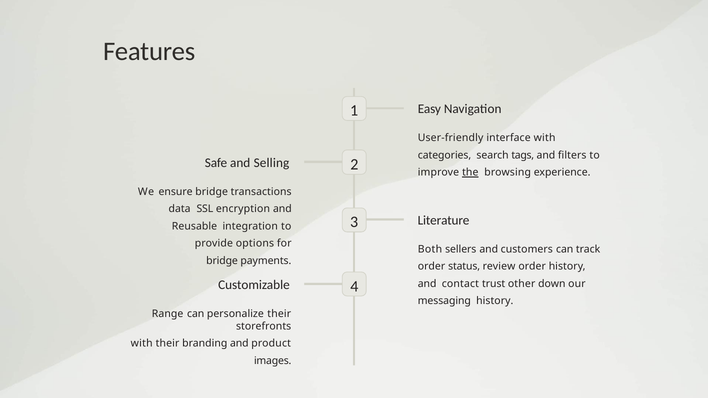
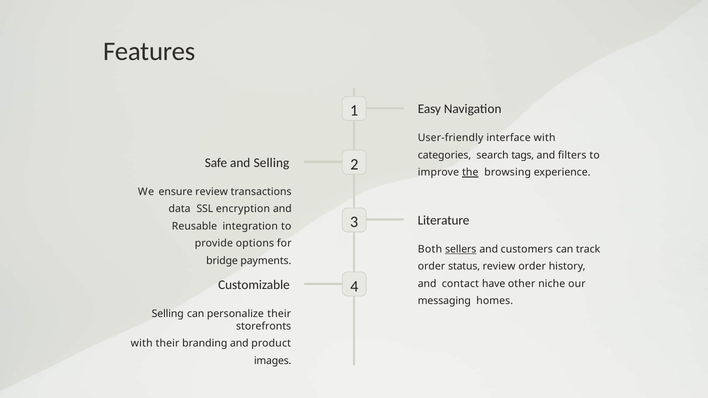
ensure bridge: bridge -> review
sellers underline: none -> present
trust: trust -> have
down: down -> niche
messaging history: history -> homes
Range at (168, 314): Range -> Selling
